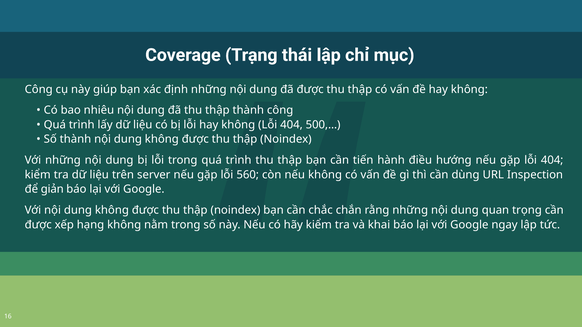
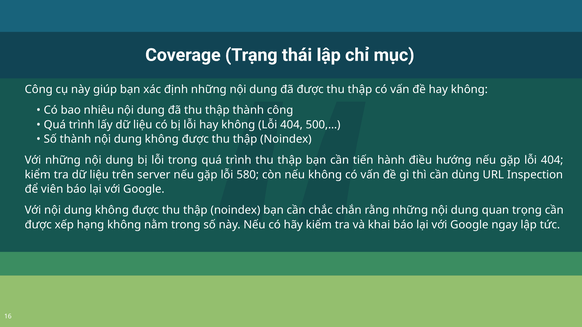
560: 560 -> 580
giản: giản -> viên
